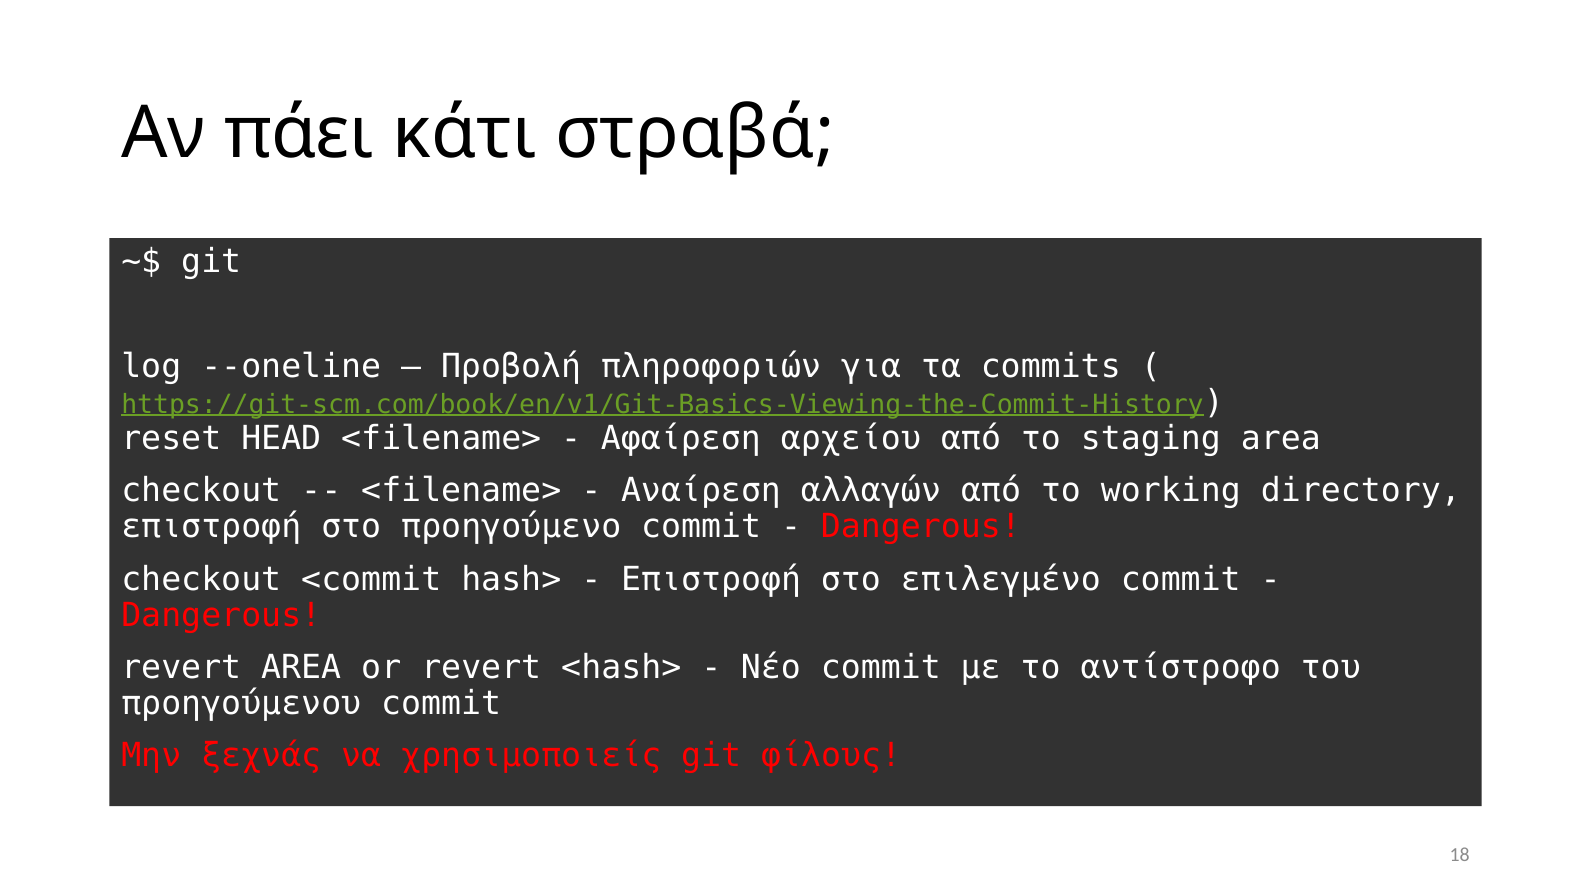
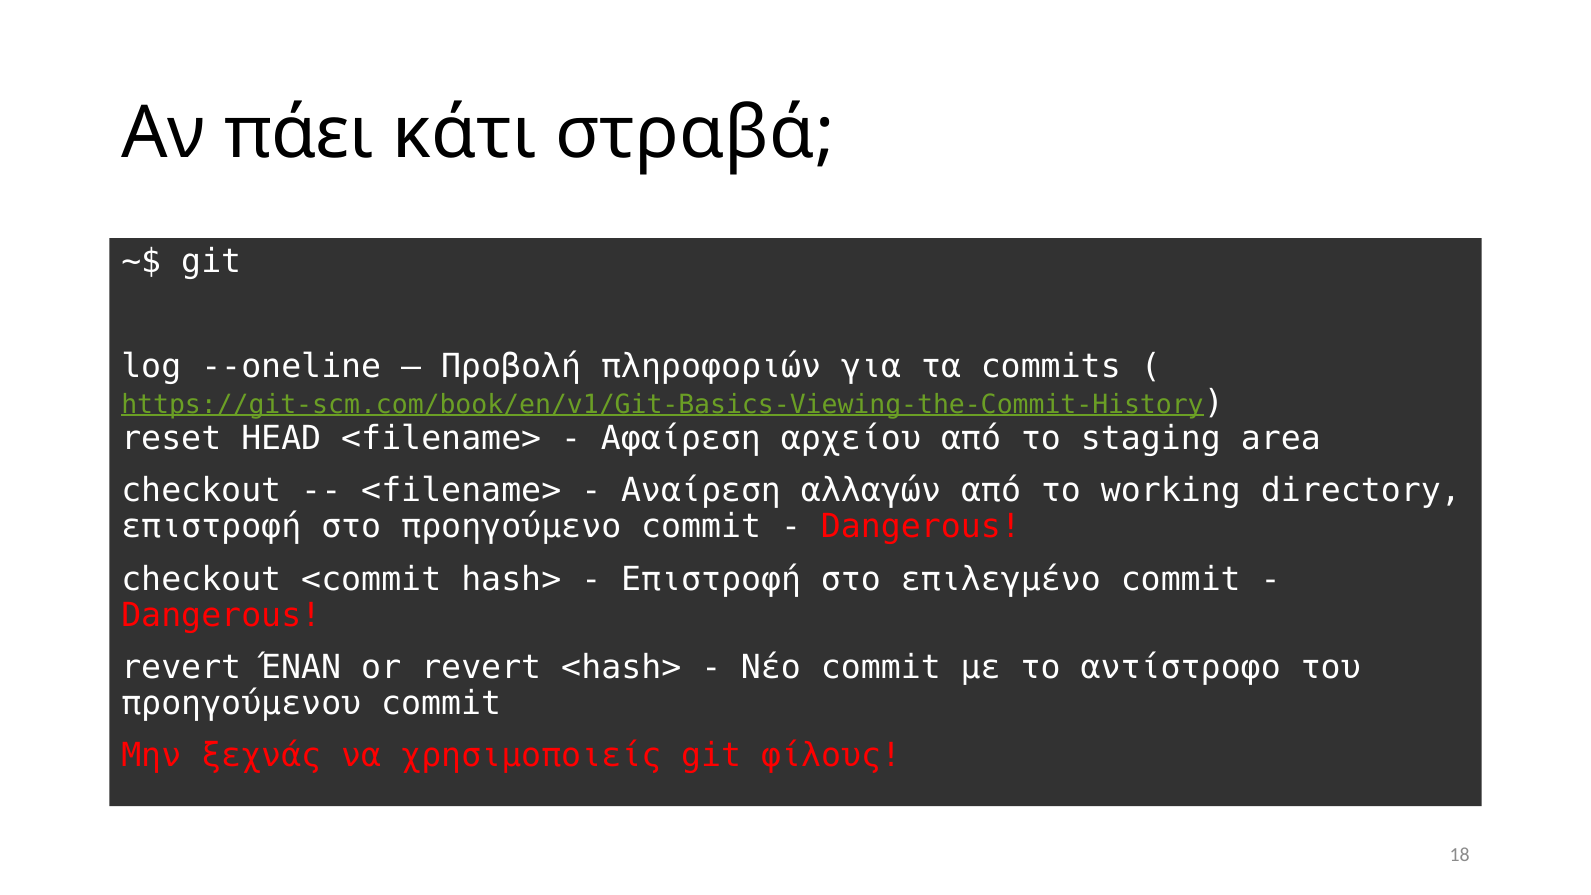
revert AREA: AREA -> ΈΝΑΝ
